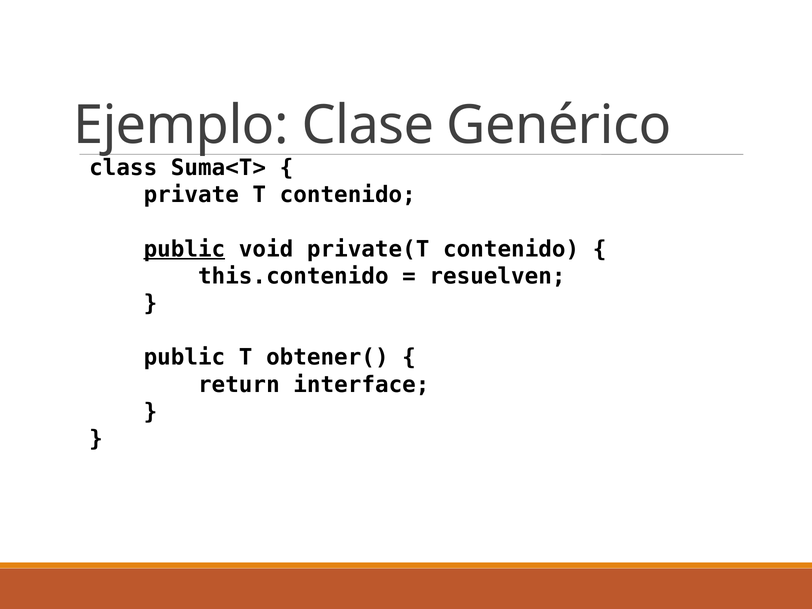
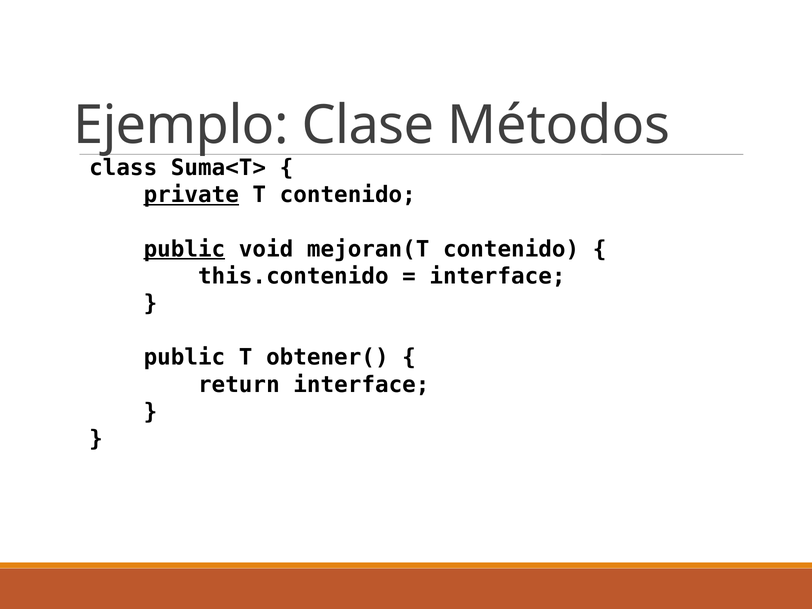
Genérico: Genérico -> Métodos
private underline: none -> present
private(T: private(T -> mejoran(T
resuelven at (497, 276): resuelven -> interface
